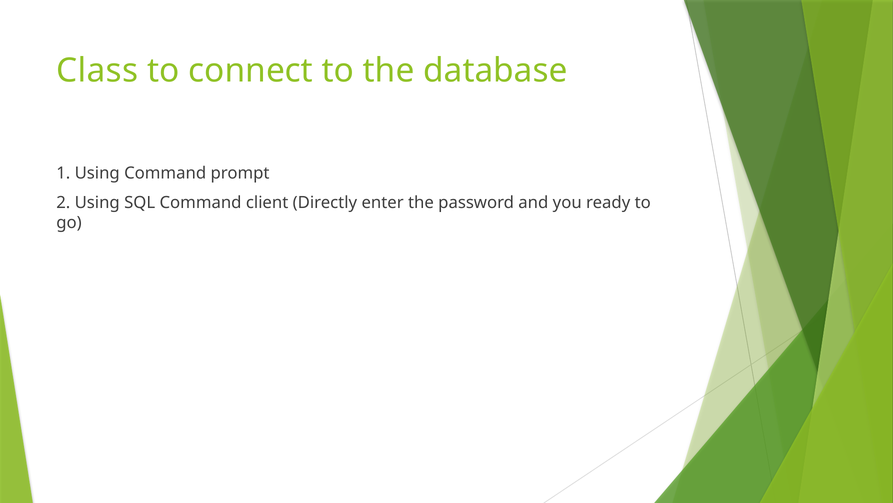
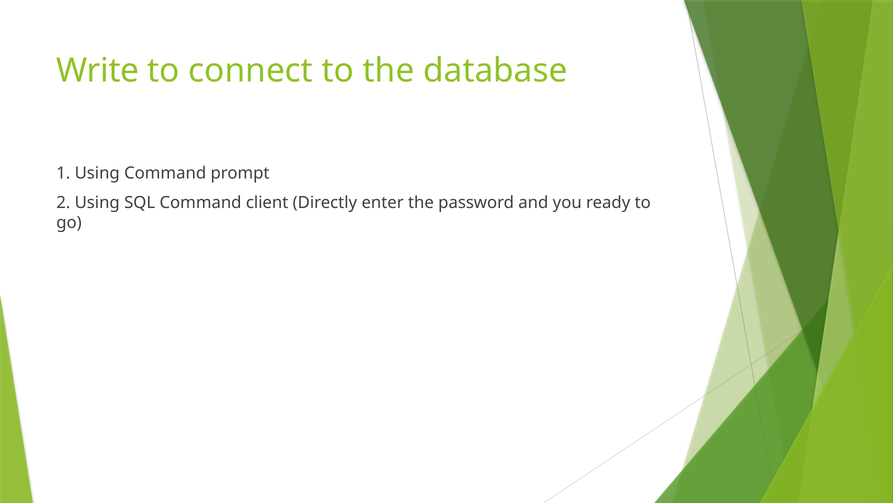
Class: Class -> Write
